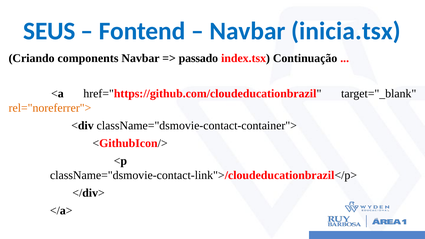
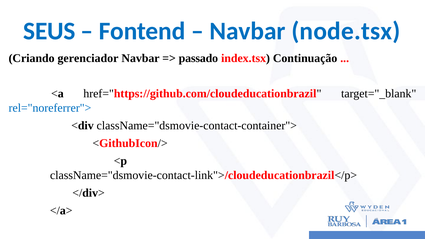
inicia.tsx: inicia.tsx -> node.tsx
components: components -> gerenciador
rel="noreferrer"> colour: orange -> blue
